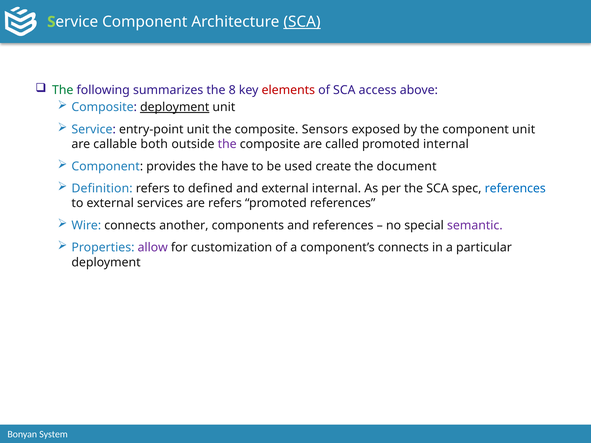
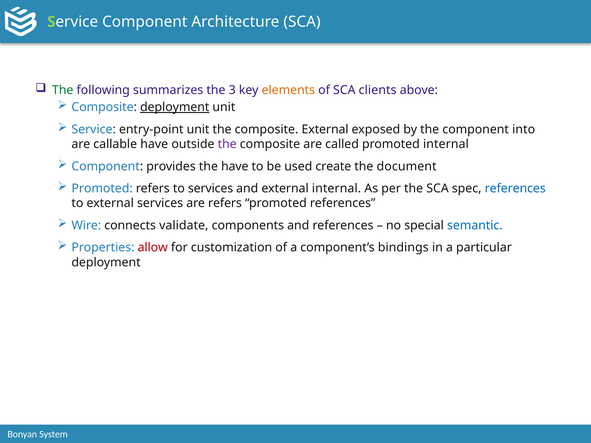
SCA at (302, 22) underline: present -> none
8: 8 -> 3
elements colour: red -> orange
access: access -> clients
composite Sensors: Sensors -> External
component unit: unit -> into
callable both: both -> have
Definition at (102, 189): Definition -> Promoted
to defined: defined -> services
another: another -> validate
semantic colour: purple -> blue
allow colour: purple -> red
component’s connects: connects -> bindings
